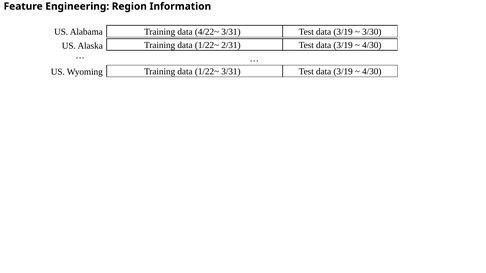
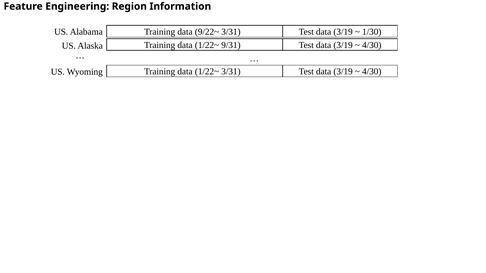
4/22~: 4/22~ -> 9/22~
3/30: 3/30 -> 1/30
2/31: 2/31 -> 9/31
